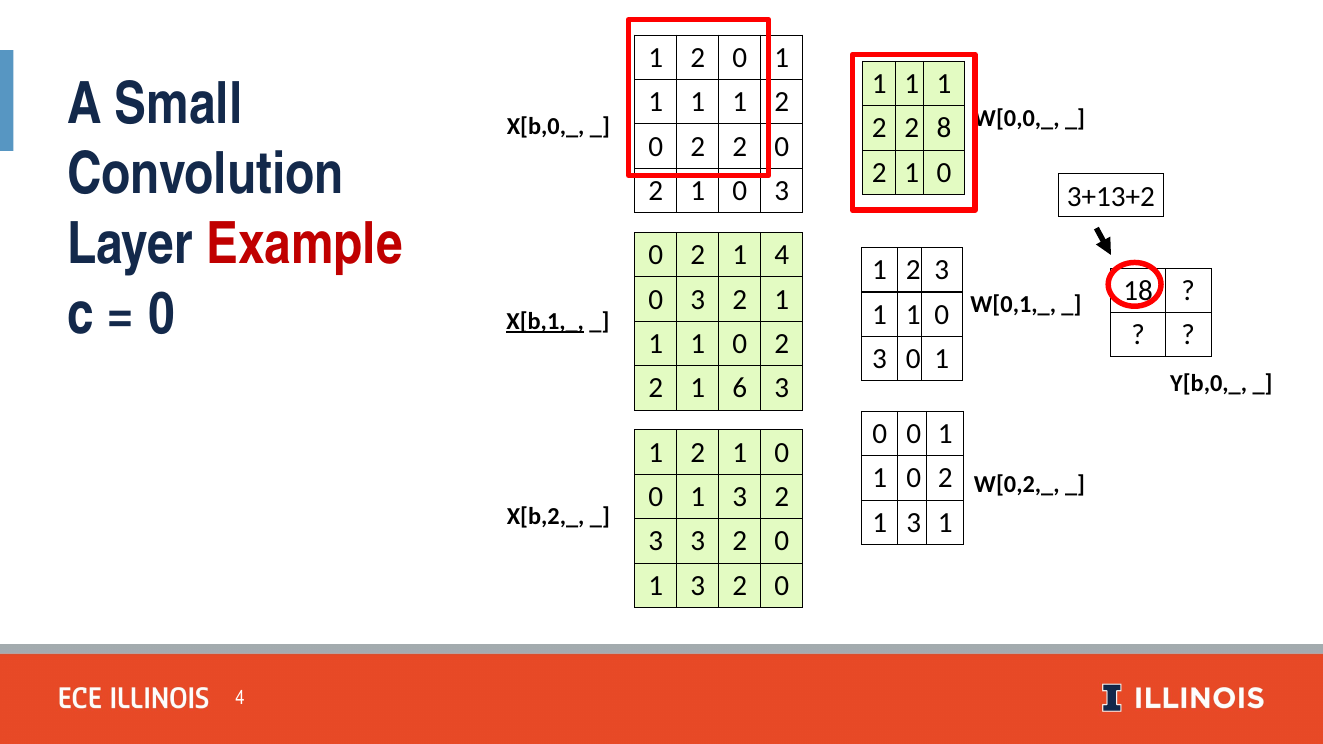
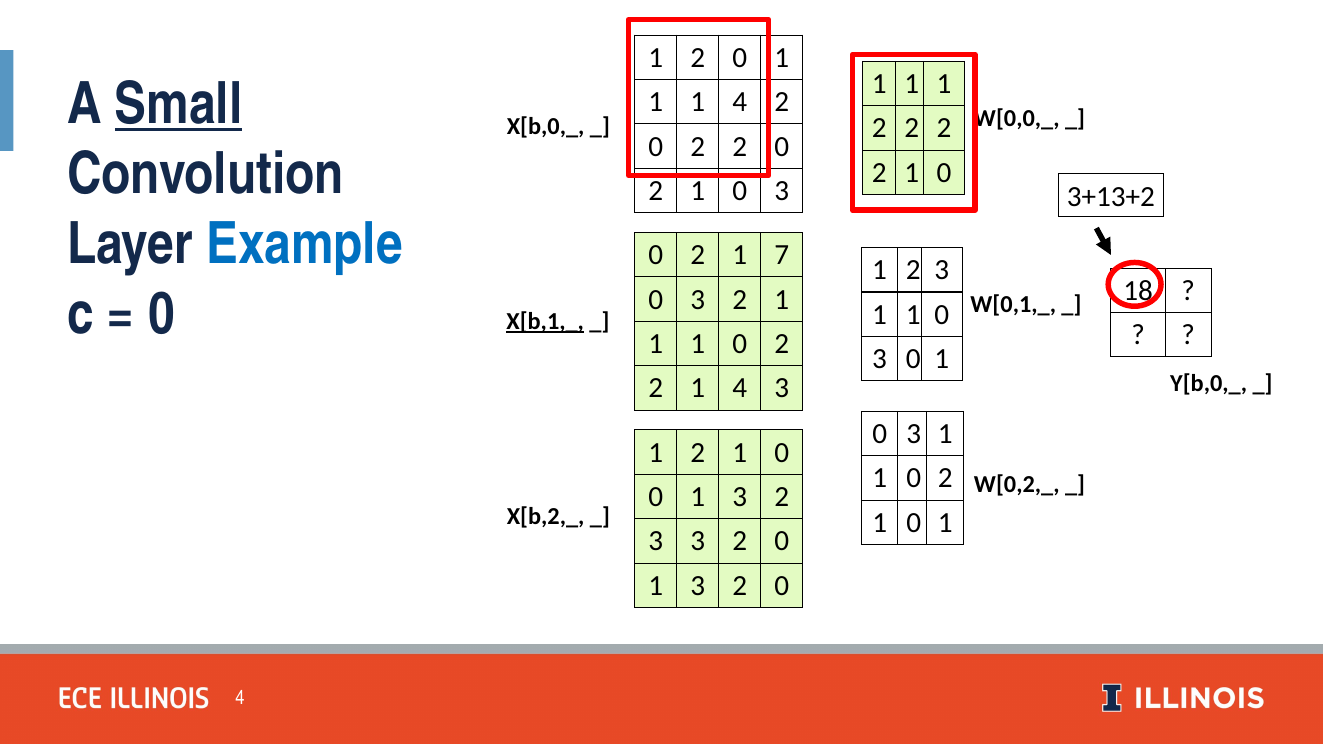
Small underline: none -> present
1 at (740, 102): 1 -> 4
8 at (944, 128): 8 -> 2
Example colour: red -> blue
1 4: 4 -> 7
2 1 6: 6 -> 4
0 at (914, 434): 0 -> 3
3 at (914, 523): 3 -> 0
